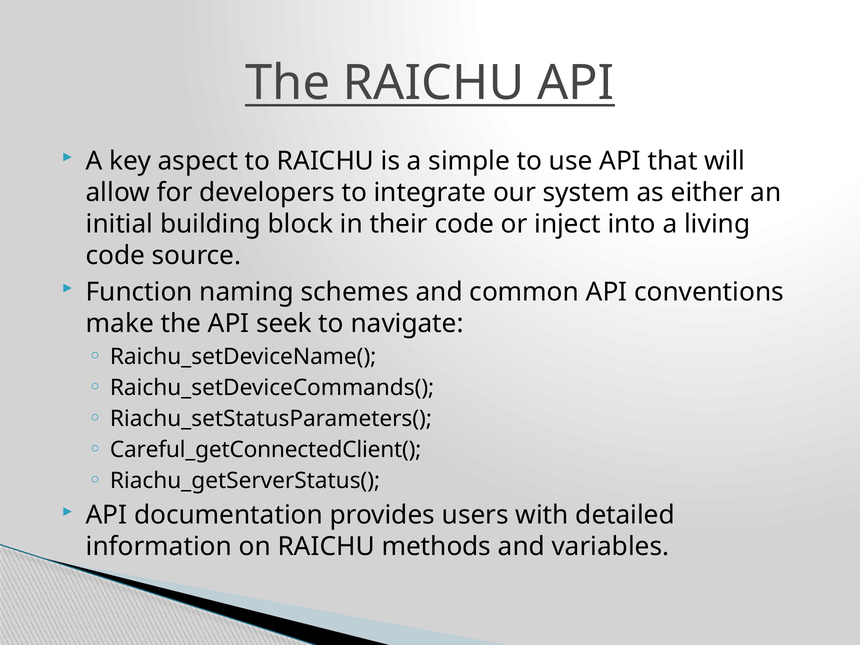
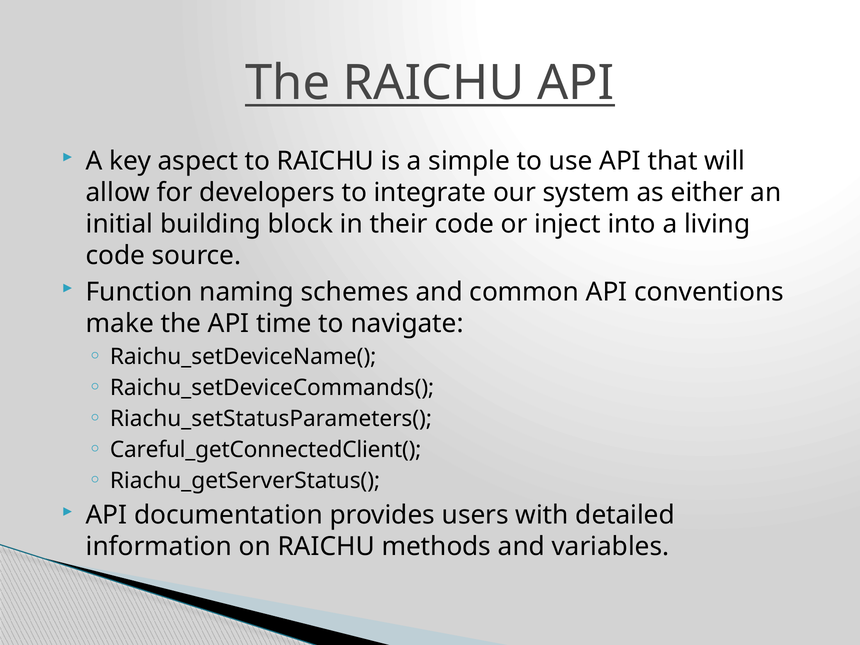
seek: seek -> time
